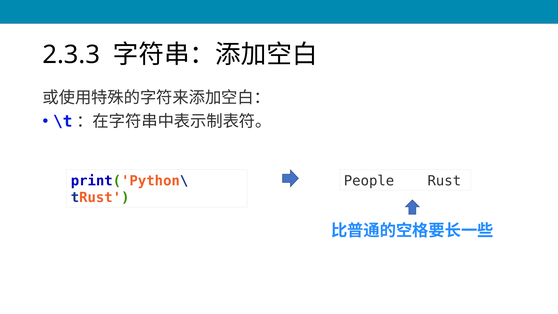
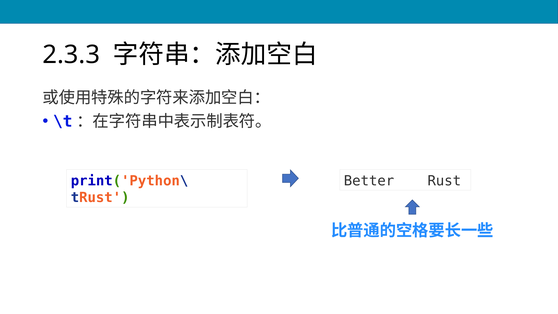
People: People -> Better
